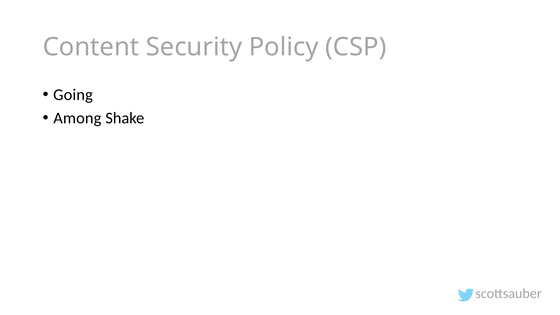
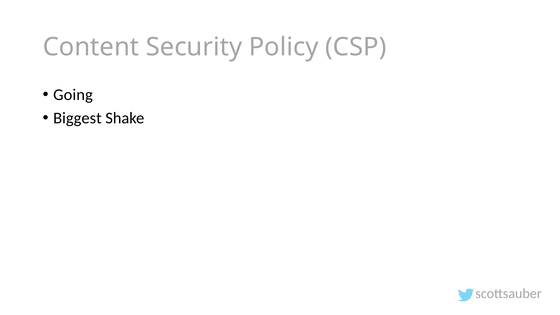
Among: Among -> Biggest
